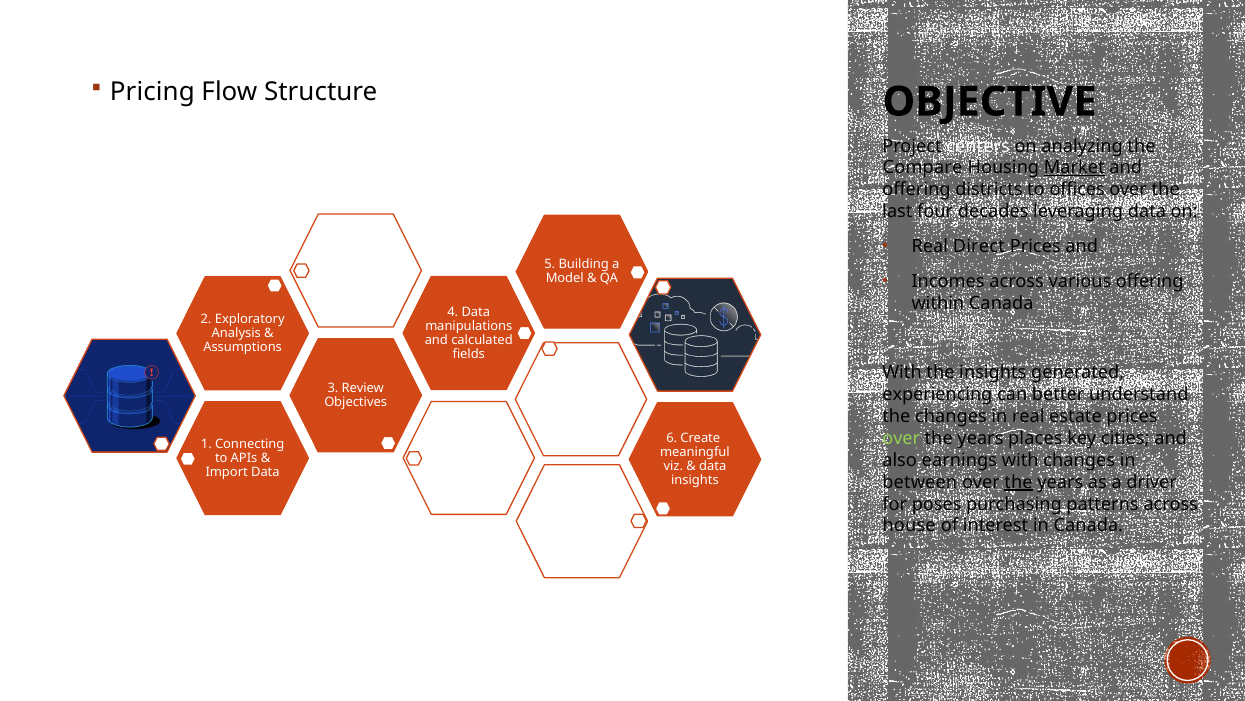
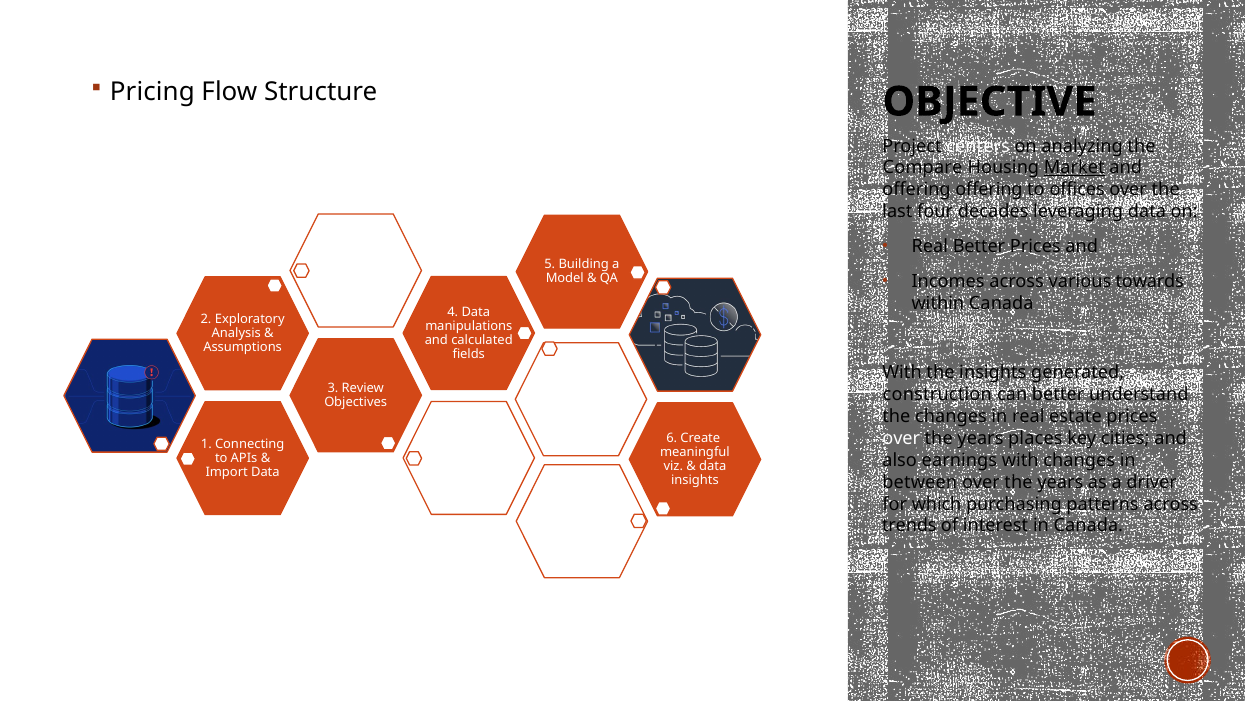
offering districts: districts -> offering
Real Direct: Direct -> Better
various offering: offering -> towards
experiencing: experiencing -> construction
over at (901, 438) colour: light green -> white
the at (1019, 482) underline: present -> none
poses: poses -> which
house: house -> trends
